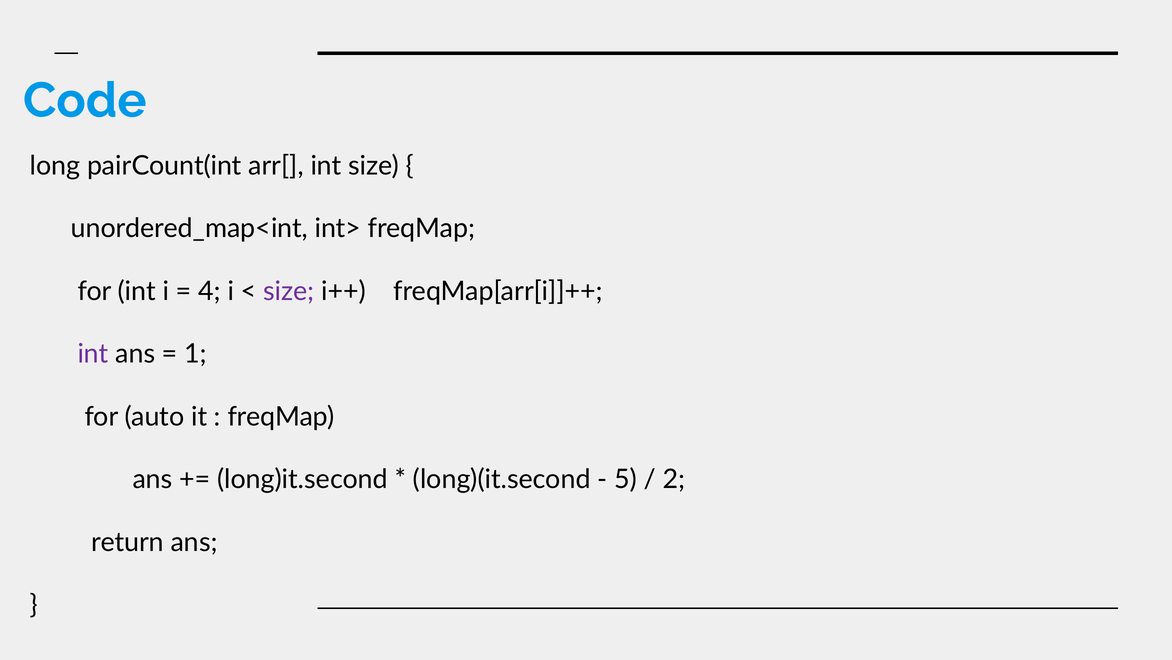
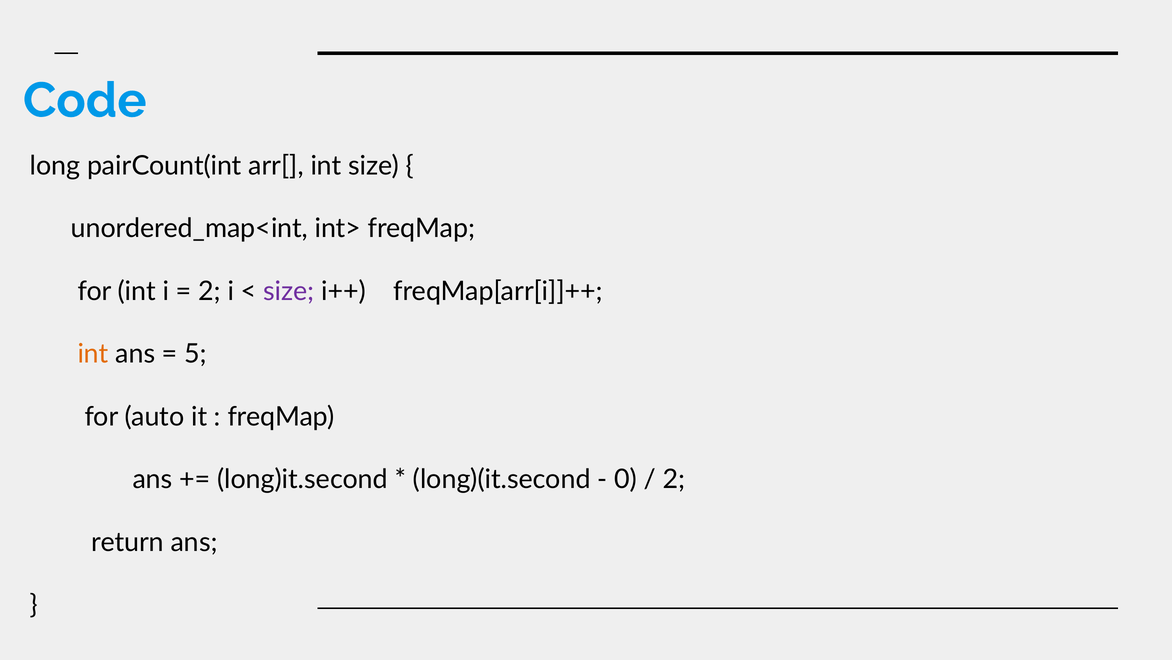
4 at (210, 291): 4 -> 2
int at (93, 353) colour: purple -> orange
1: 1 -> 5
5: 5 -> 0
